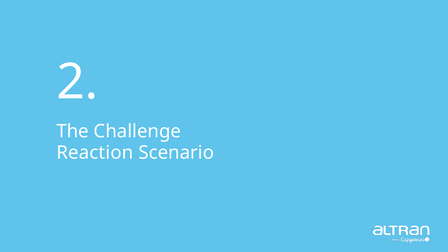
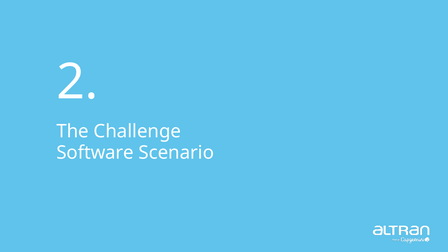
Reaction: Reaction -> Software
